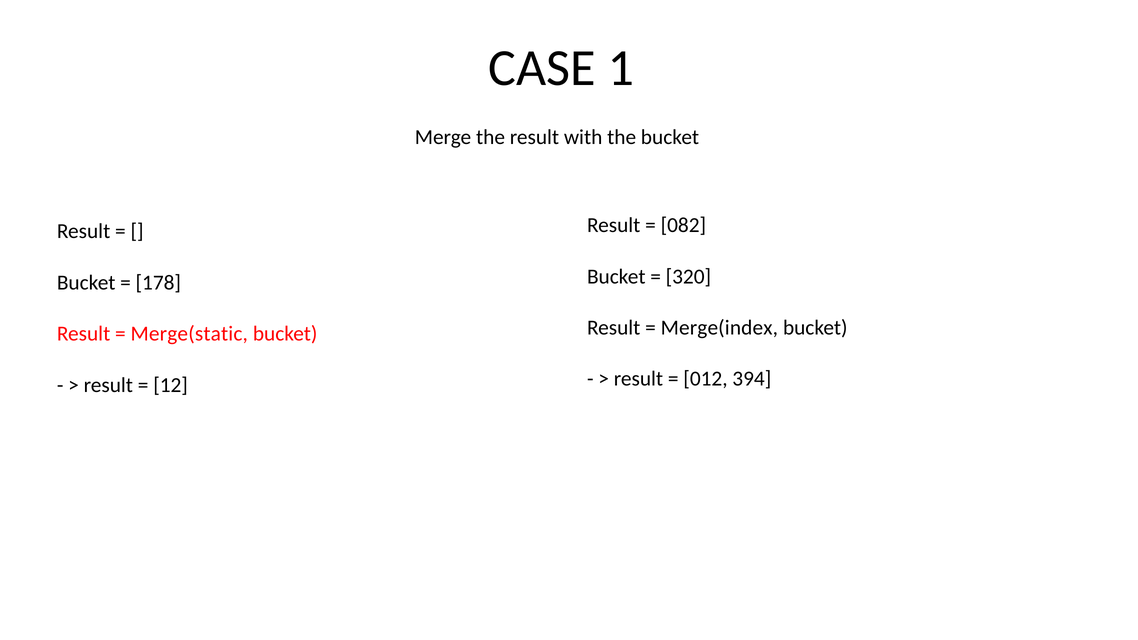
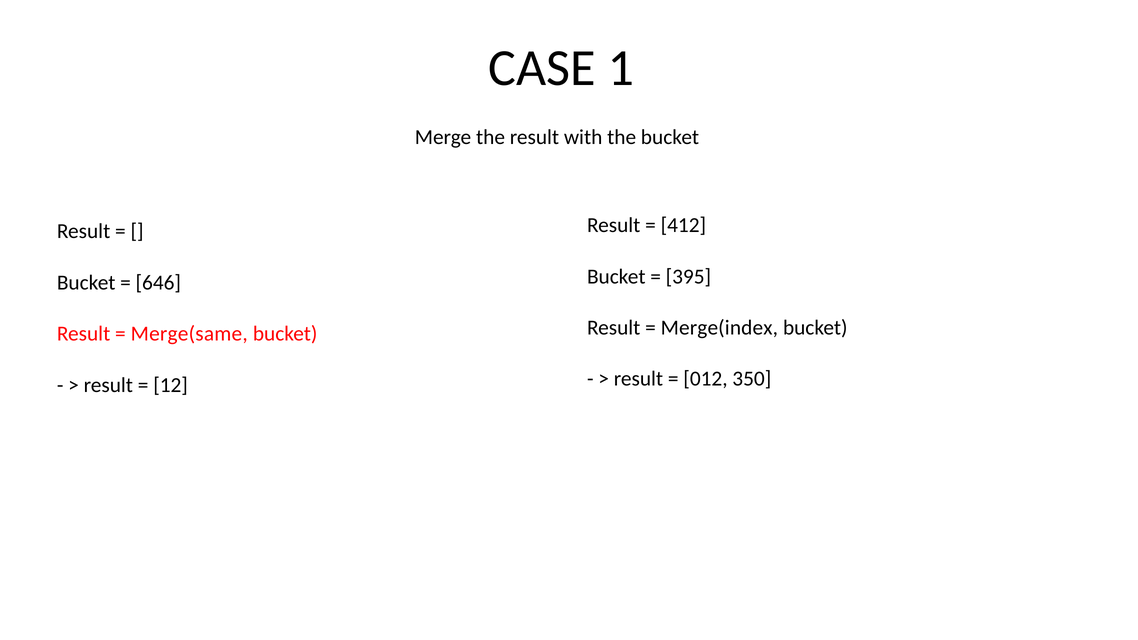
082: 082 -> 412
320: 320 -> 395
178: 178 -> 646
Merge(static: Merge(static -> Merge(same
394: 394 -> 350
